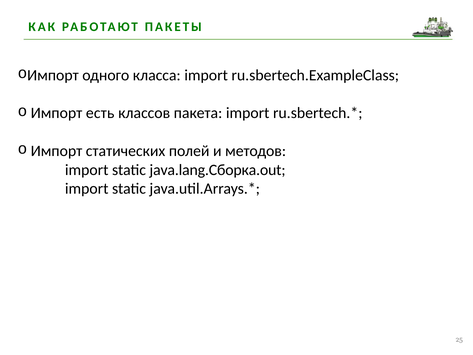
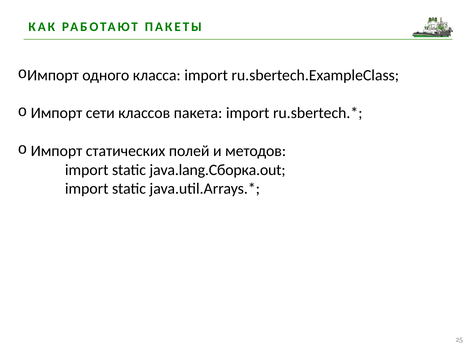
есть: есть -> сети
